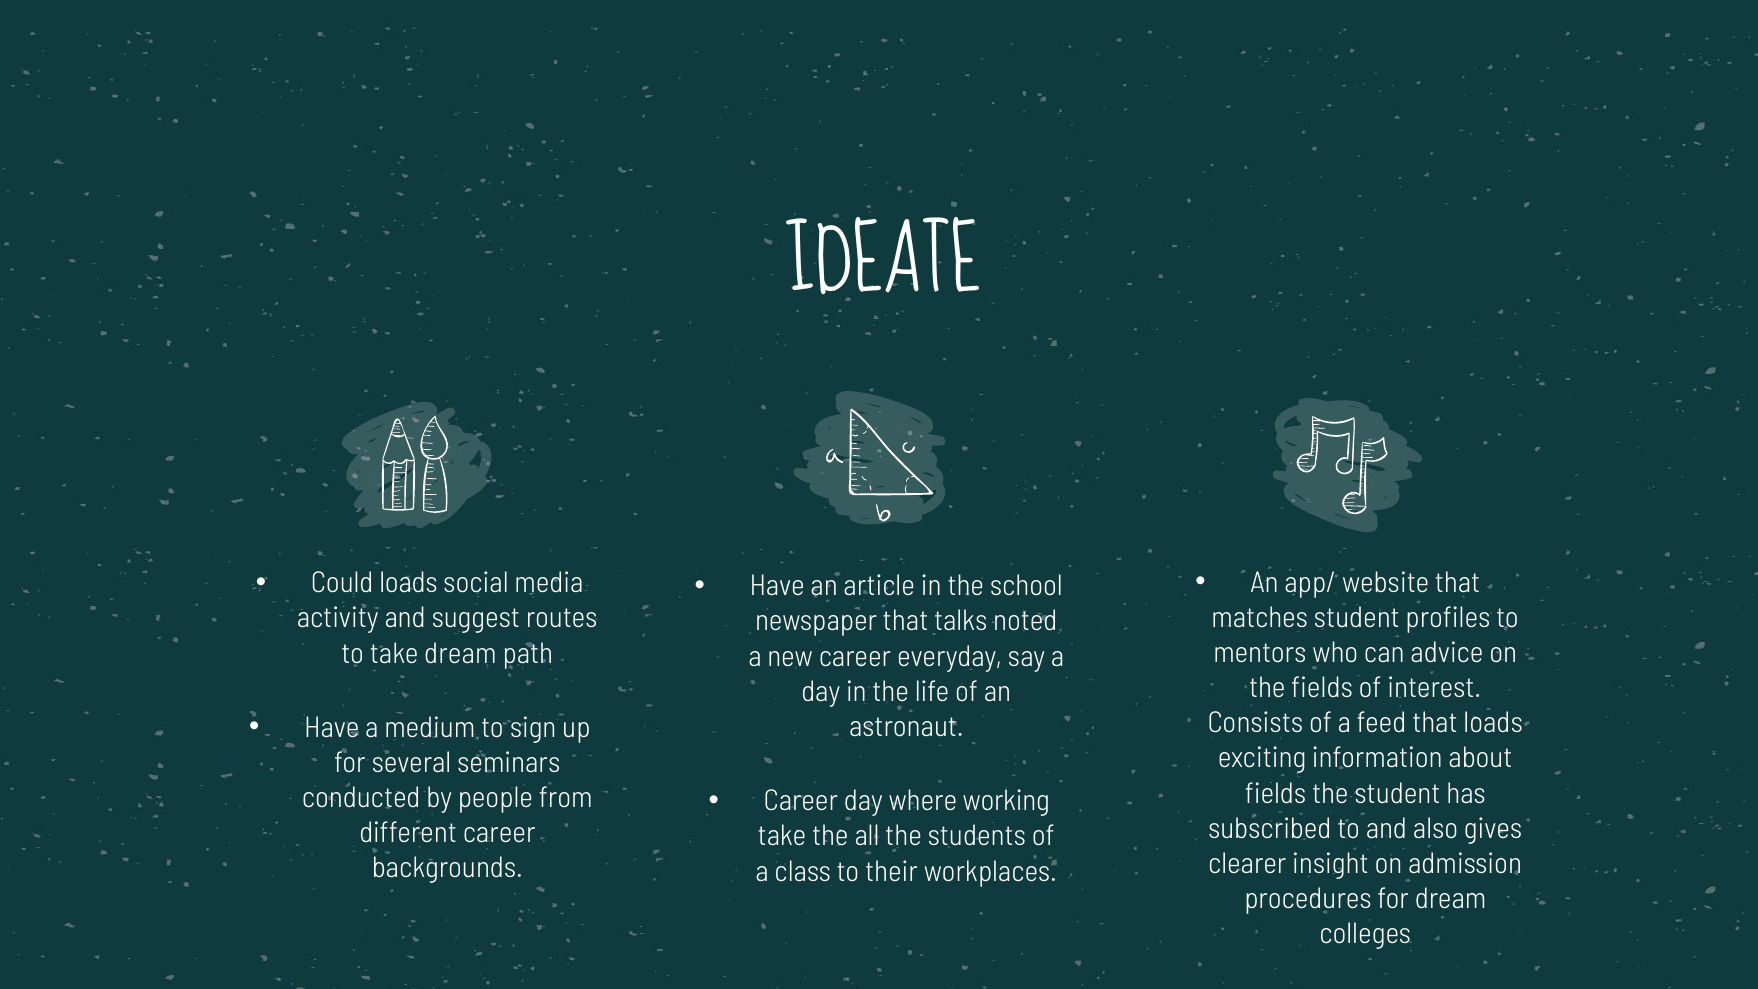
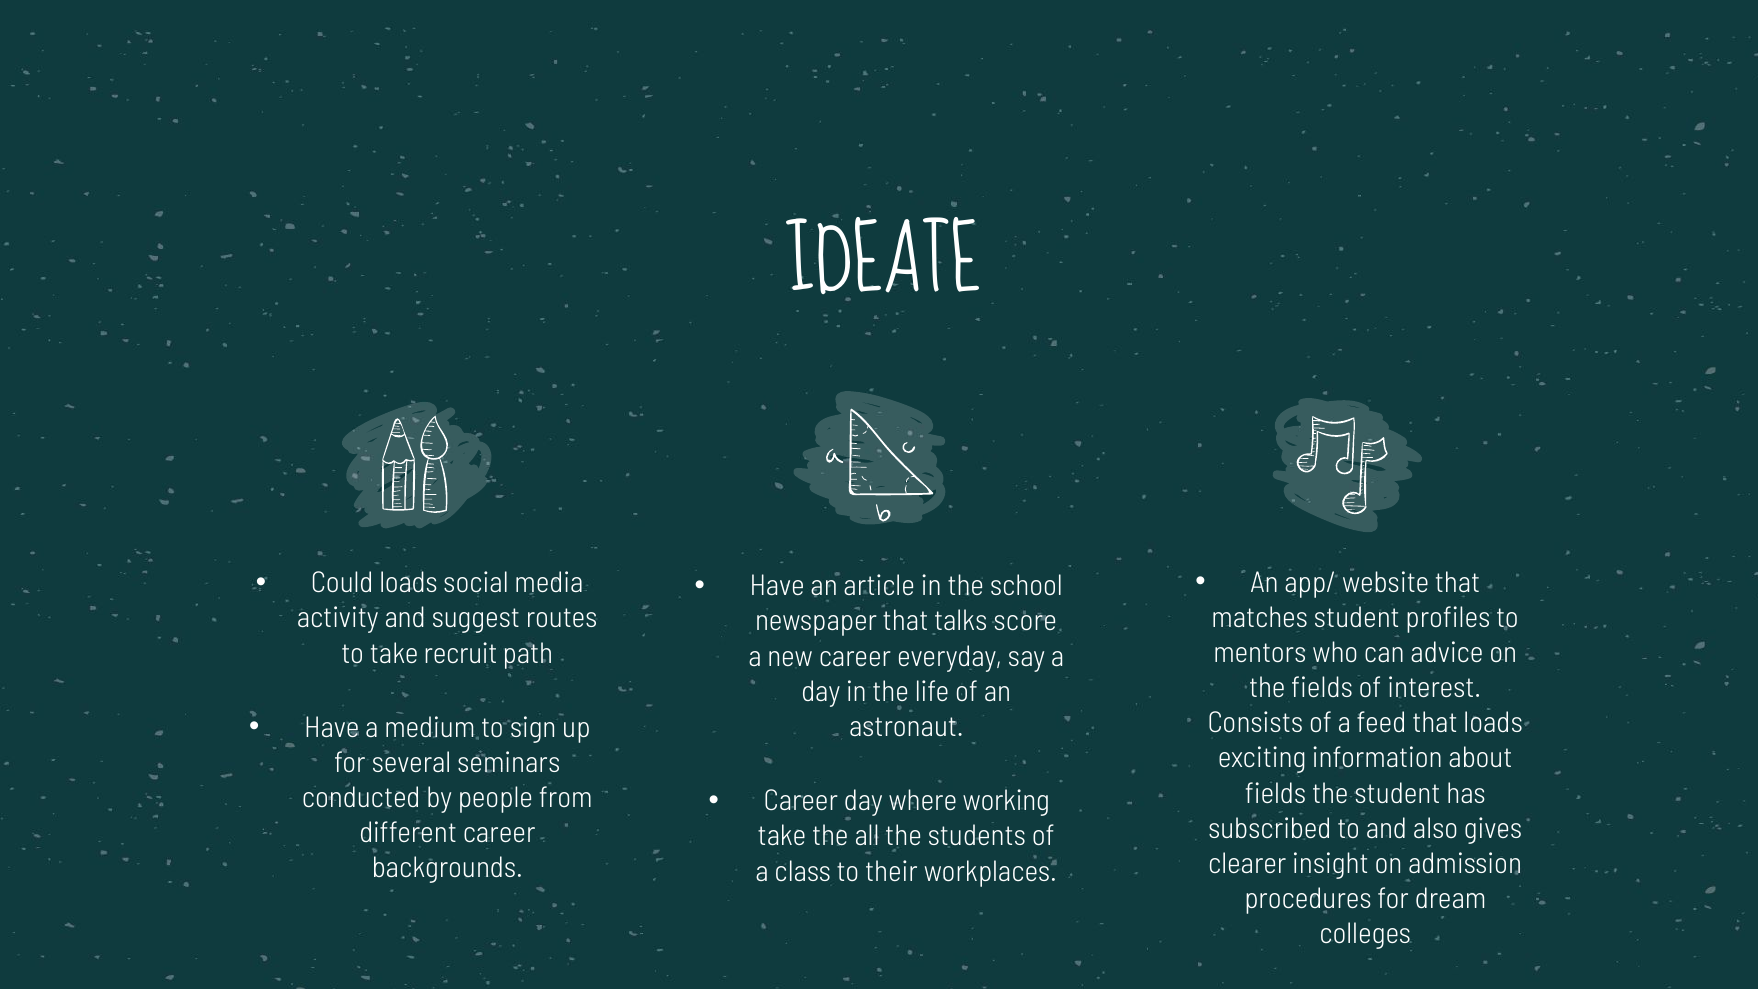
noted: noted -> score
take dream: dream -> recruit
